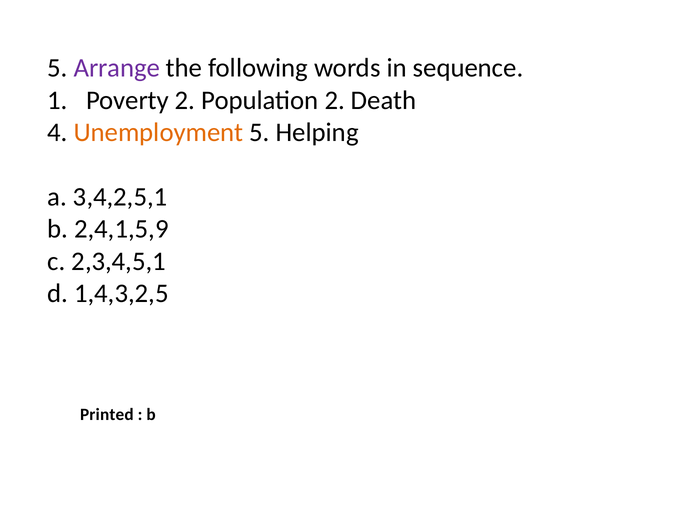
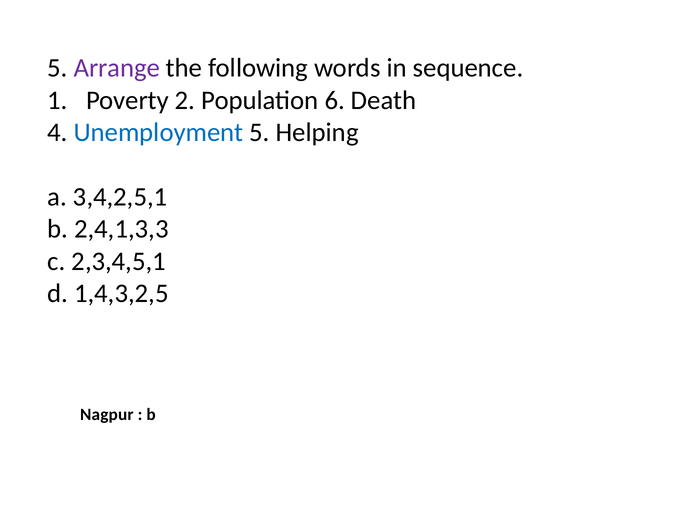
Population 2: 2 -> 6
Unemployment colour: orange -> blue
2,4,1,5,9: 2,4,1,5,9 -> 2,4,1,3,3
Printed: Printed -> Nagpur
